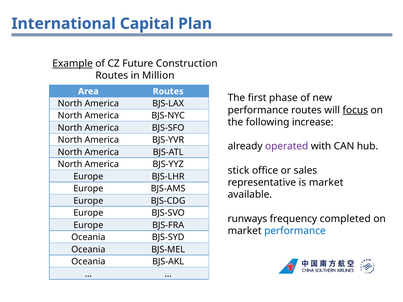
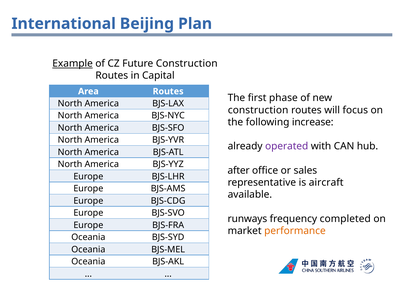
Capital: Capital -> Beijing
Million: Million -> Capital
performance at (258, 110): performance -> construction
focus underline: present -> none
stick: stick -> after
is market: market -> aircraft
performance at (295, 231) colour: blue -> orange
